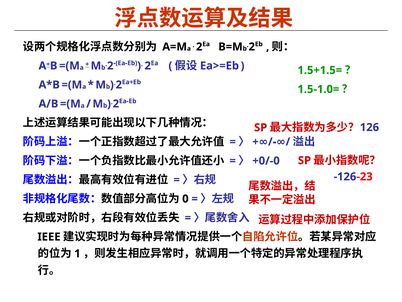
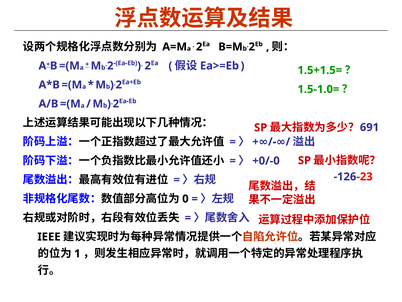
126: 126 -> 691
